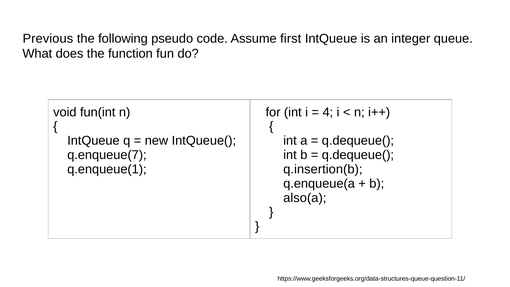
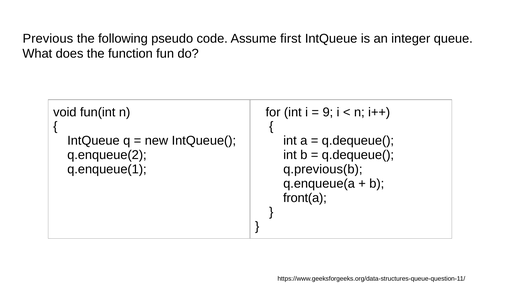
4: 4 -> 9
q.enqueue(7: q.enqueue(7 -> q.enqueue(2
q.insertion(b: q.insertion(b -> q.previous(b
also(a: also(a -> front(a
